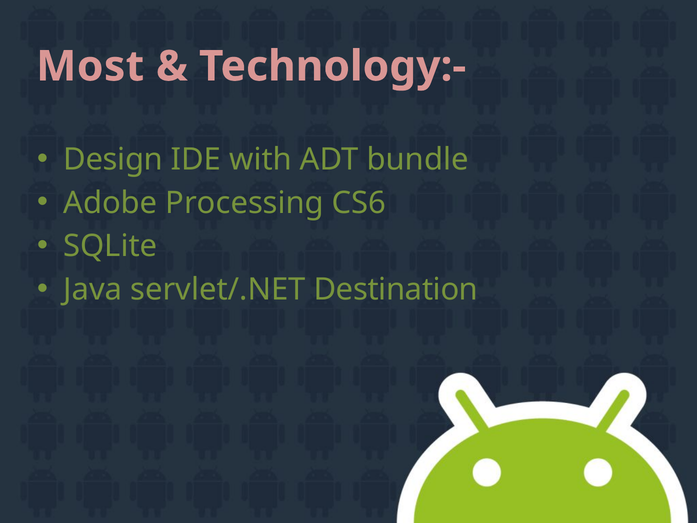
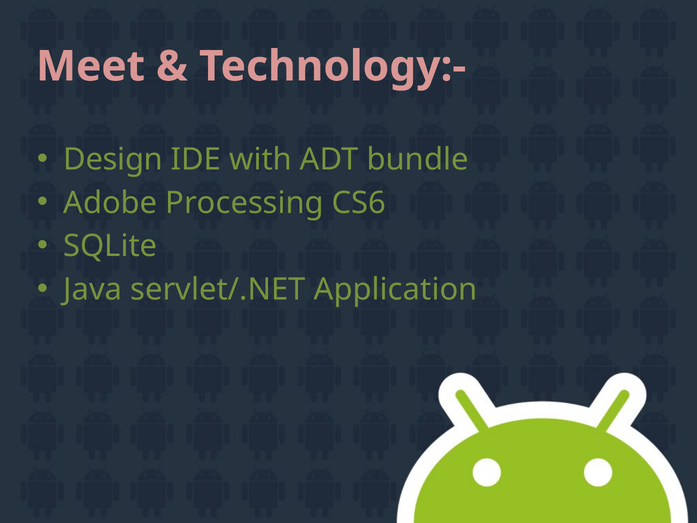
Most: Most -> Meet
Destination: Destination -> Application
